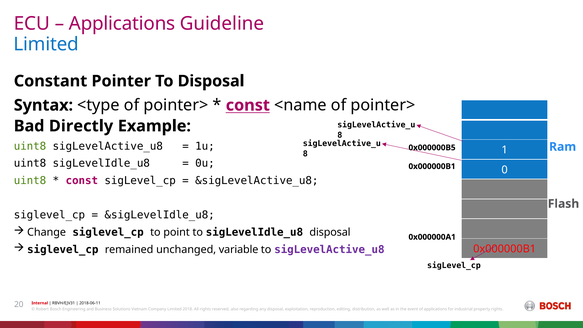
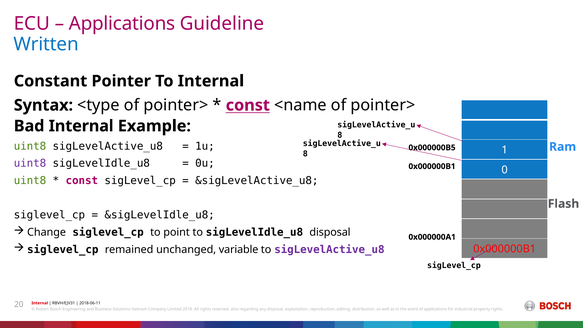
Limited at (46, 44): Limited -> Written
To Disposal: Disposal -> Internal
Bad Directly: Directly -> Internal
uint8 at (30, 163) colour: black -> purple
